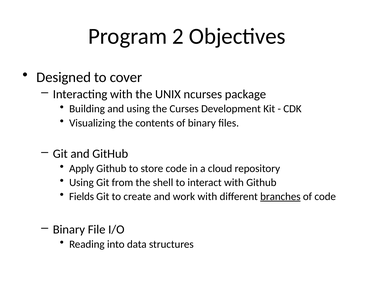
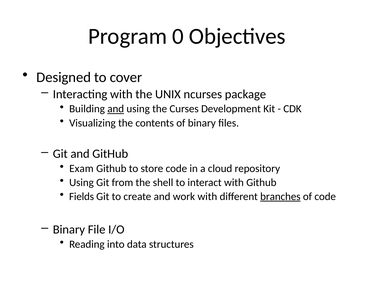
2: 2 -> 0
and at (116, 109) underline: none -> present
Apply: Apply -> Exam
